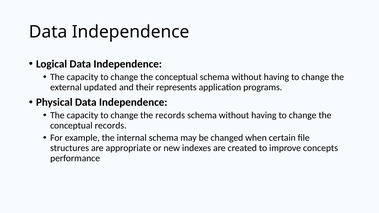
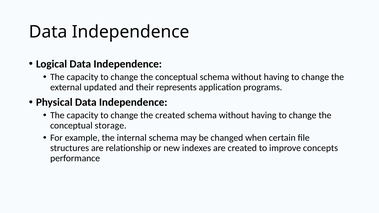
the records: records -> created
conceptual records: records -> storage
appropriate: appropriate -> relationship
